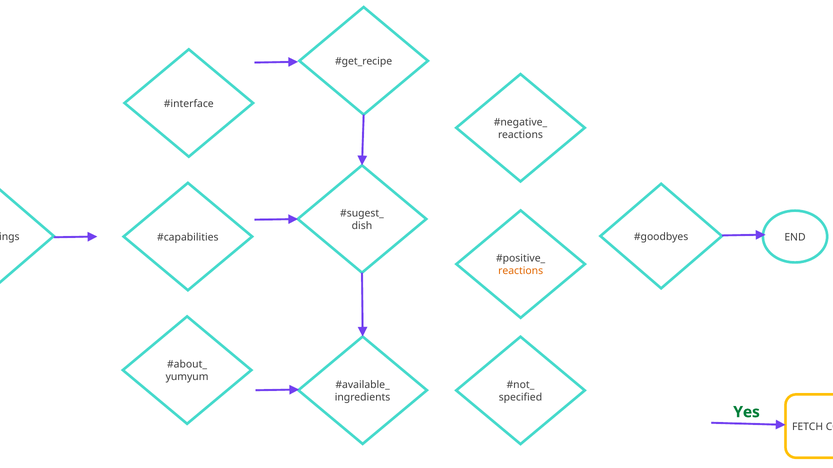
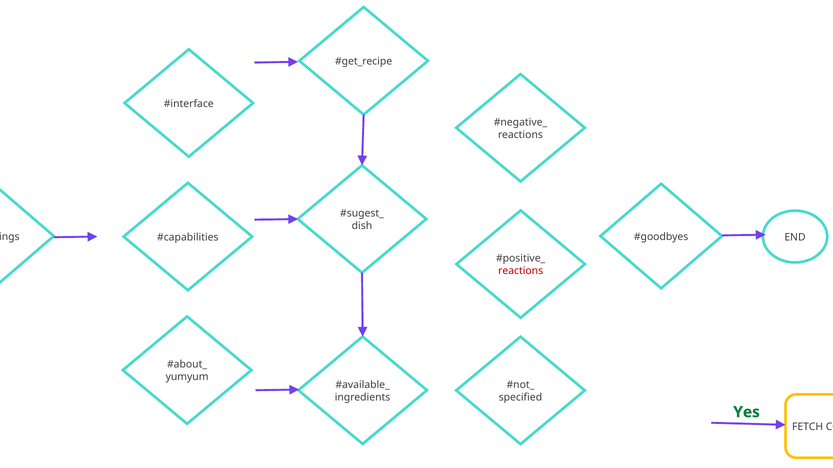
reactions at (521, 271) colour: orange -> red
